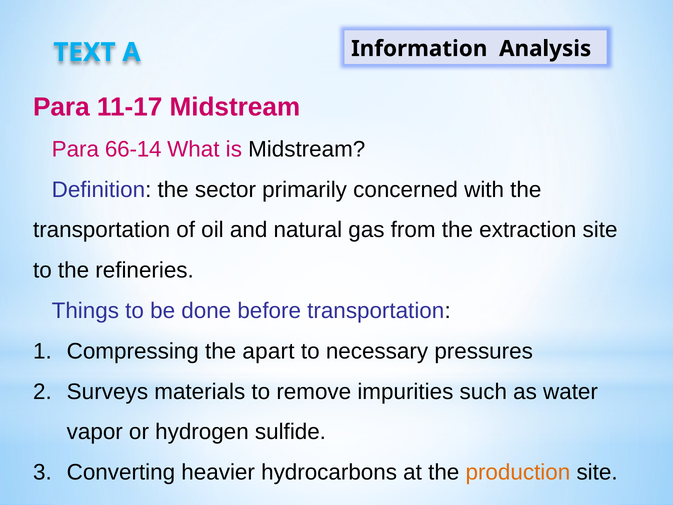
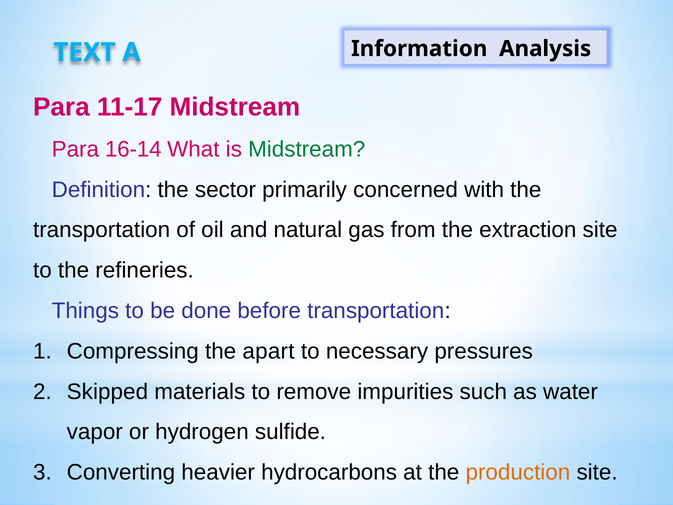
66-14: 66-14 -> 16-14
Midstream at (307, 149) colour: black -> green
Surveys: Surveys -> Skipped
